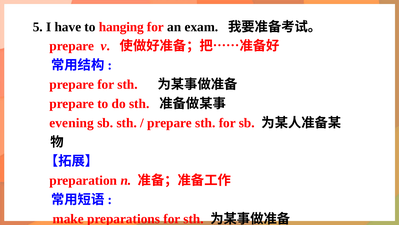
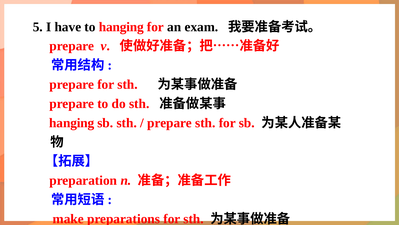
evening at (72, 123): evening -> hanging
